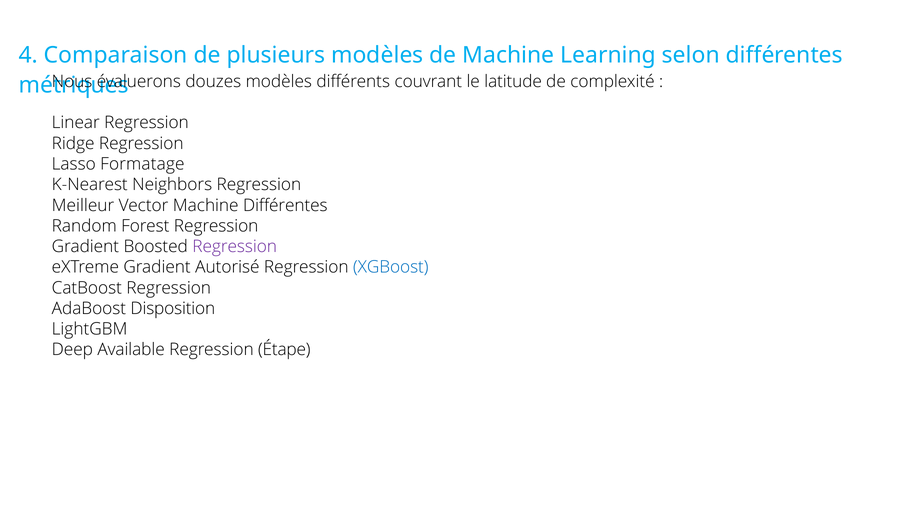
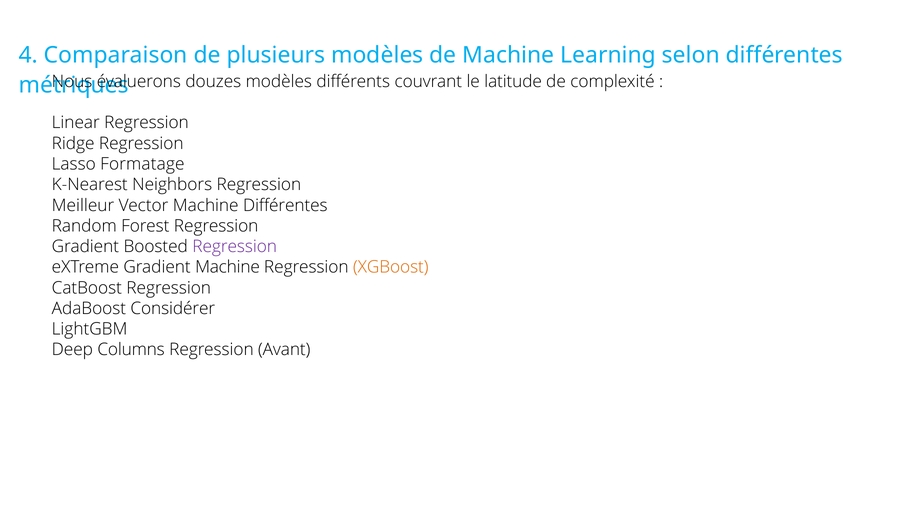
Gradient Autorisé: Autorisé -> Machine
XGBoost colour: blue -> orange
Disposition: Disposition -> Considérer
Available: Available -> Columns
Étape: Étape -> Avant
